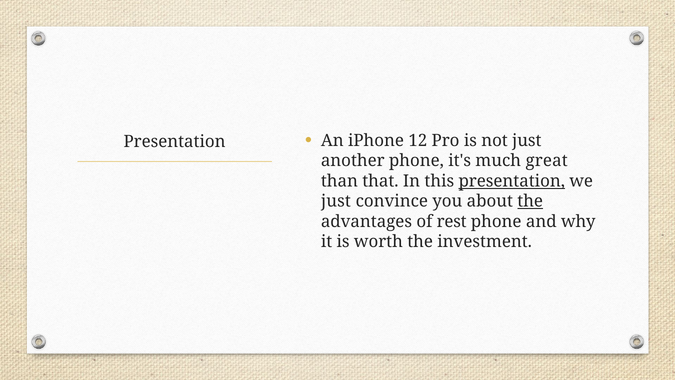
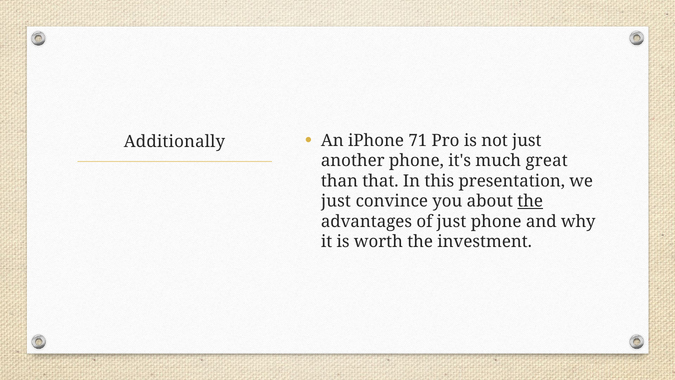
Presentation at (175, 141): Presentation -> Additionally
12: 12 -> 71
presentation at (512, 181) underline: present -> none
of rest: rest -> just
